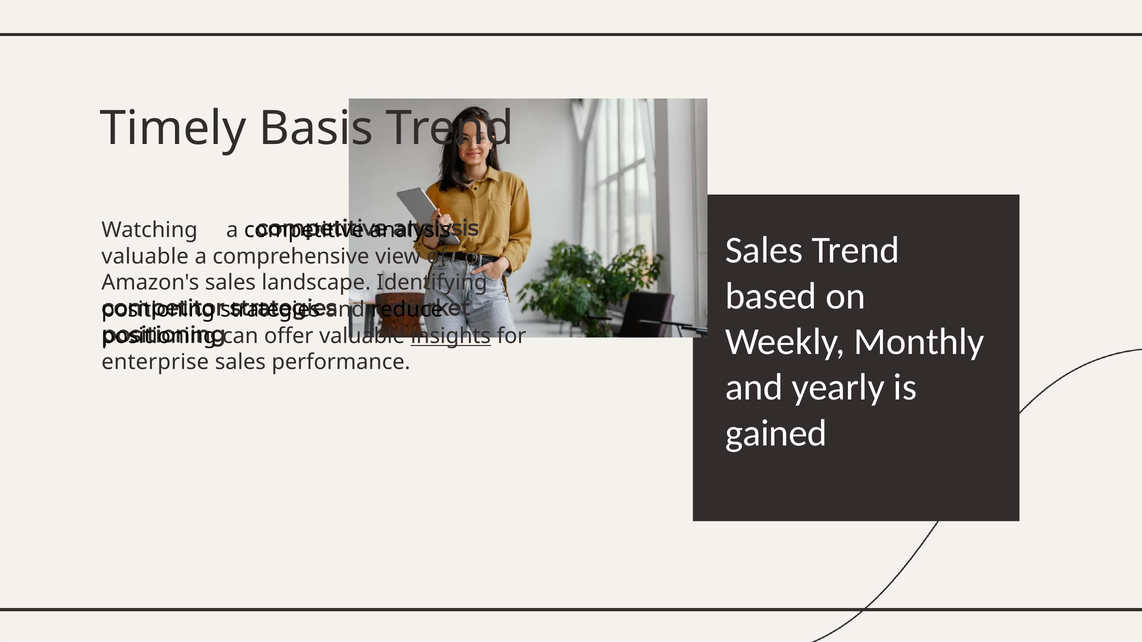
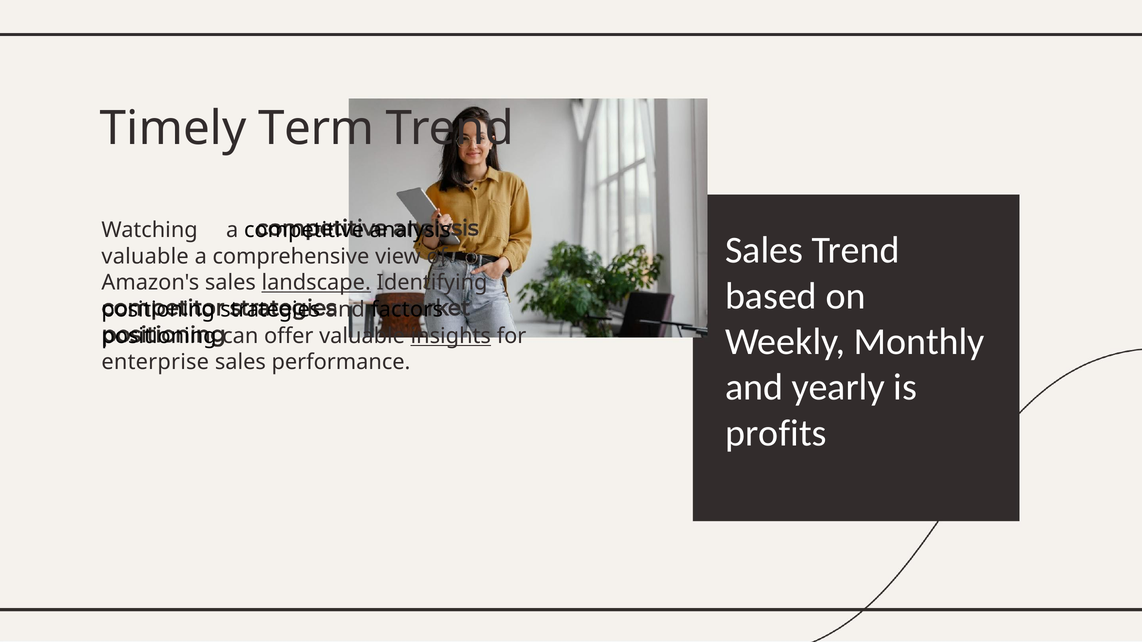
Basis: Basis -> Term
landscape underline: none -> present
reduce: reduce -> factors
gained: gained -> profits
